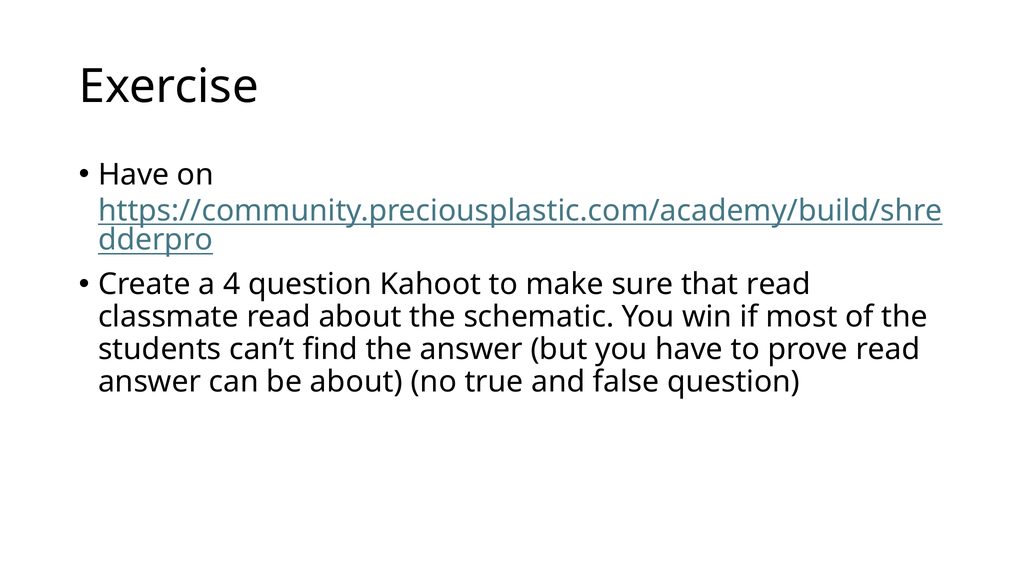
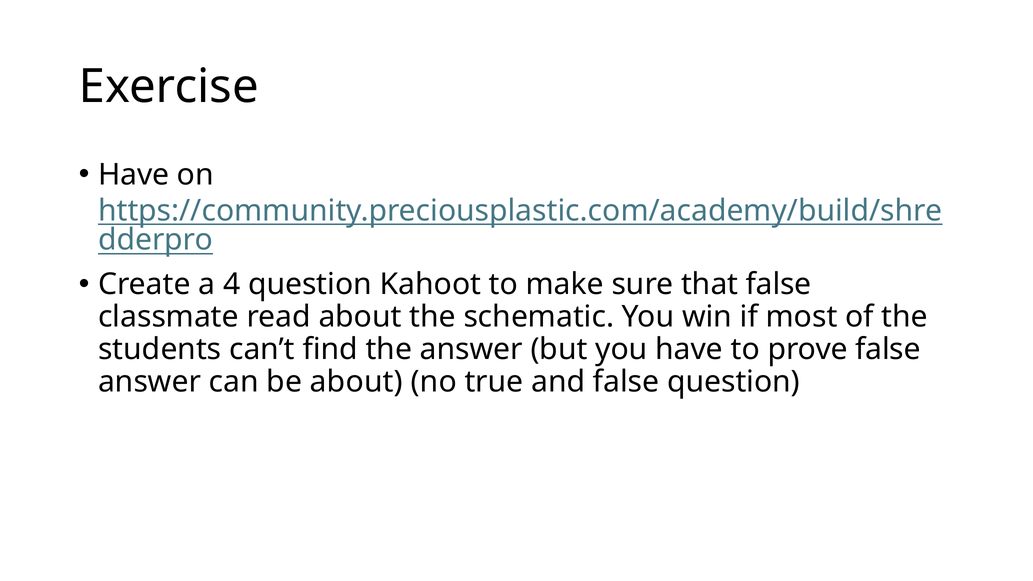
that read: read -> false
prove read: read -> false
